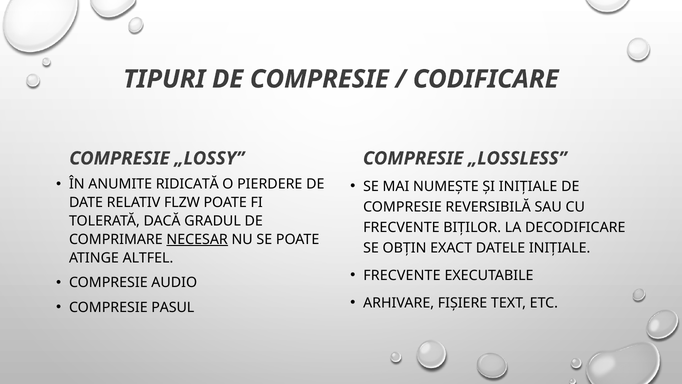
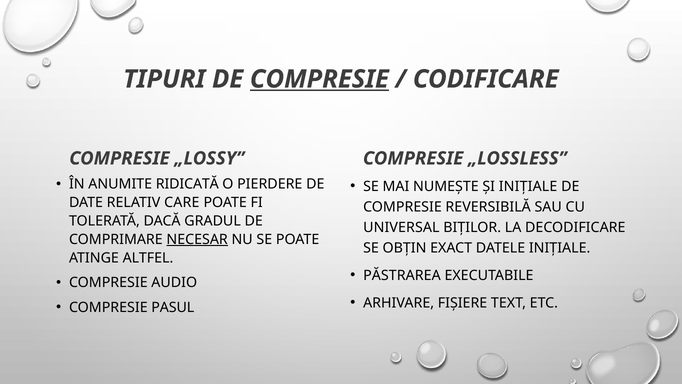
COMPRESIE at (319, 79) underline: none -> present
FLZW: FLZW -> CARE
FRECVENTE at (401, 227): FRECVENTE -> UNIVERSAL
FRECVENTE at (402, 275): FRECVENTE -> PĂSTRAREA
